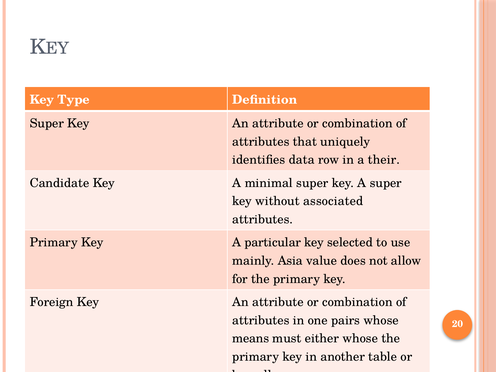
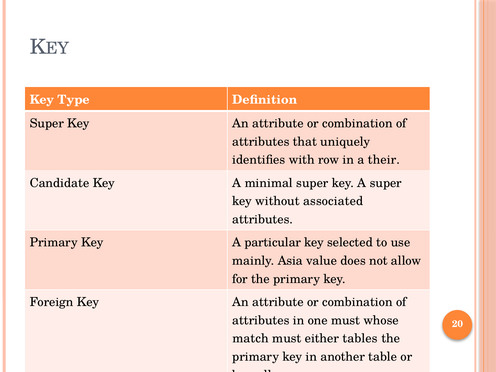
data: data -> with
one pairs: pairs -> must
means: means -> match
either whose: whose -> tables
